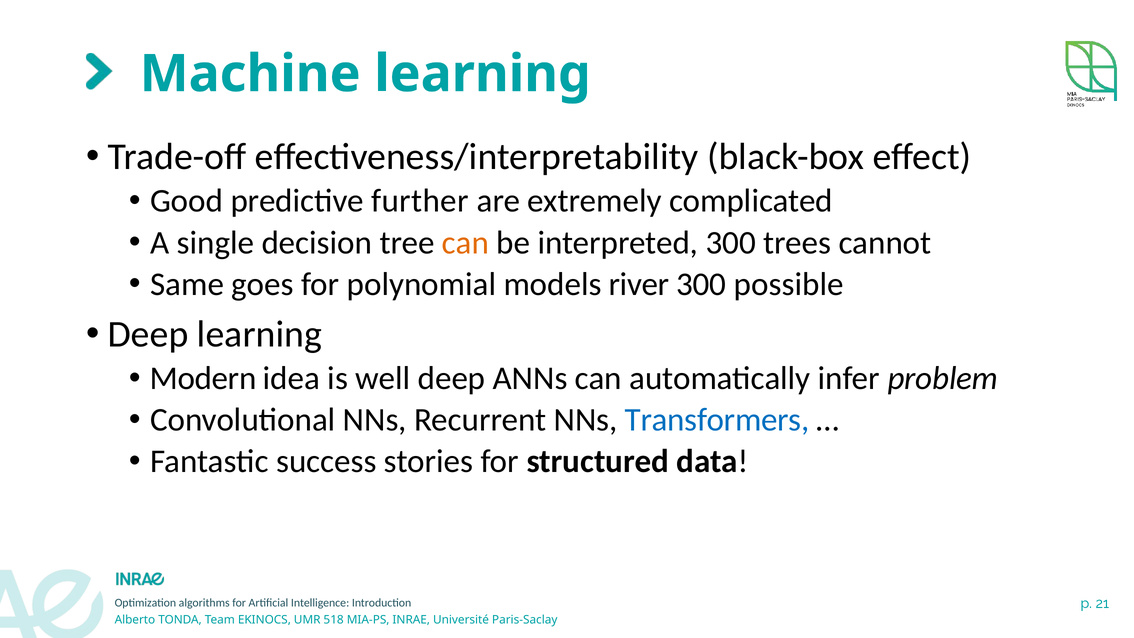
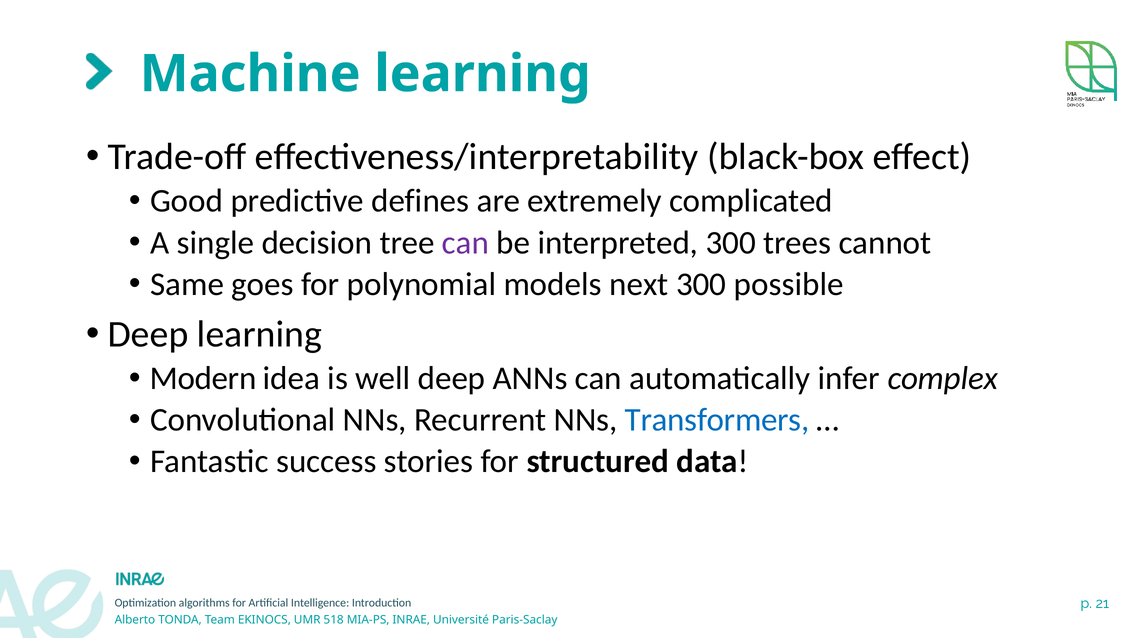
further: further -> defines
can at (465, 243) colour: orange -> purple
river: river -> next
problem: problem -> complex
